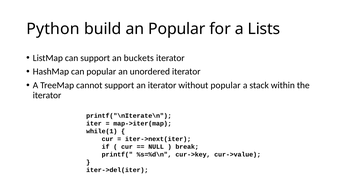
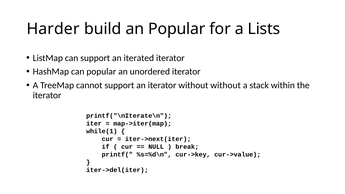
Python: Python -> Harder
buckets: buckets -> iterated
without popular: popular -> without
